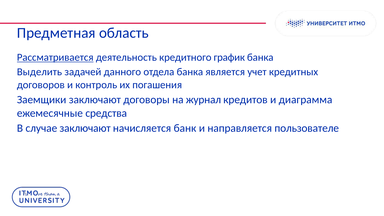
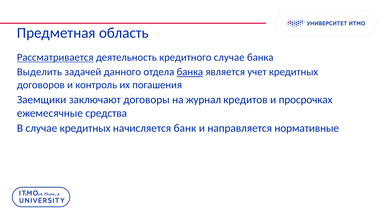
кредитного график: график -> случае
банка at (190, 72) underline: none -> present
диаграмма: диаграмма -> просрочках
случае заключают: заключают -> кредитных
пользователе: пользователе -> нормативные
